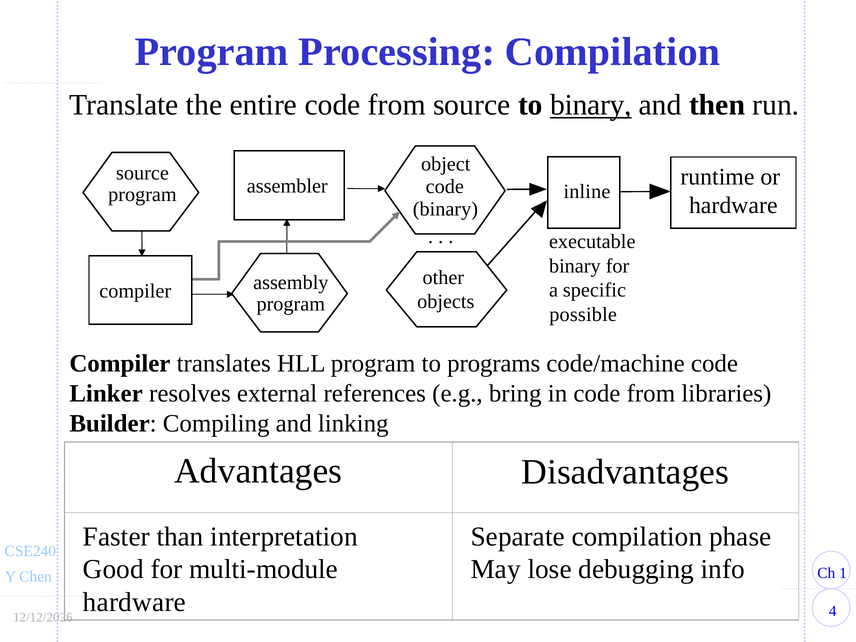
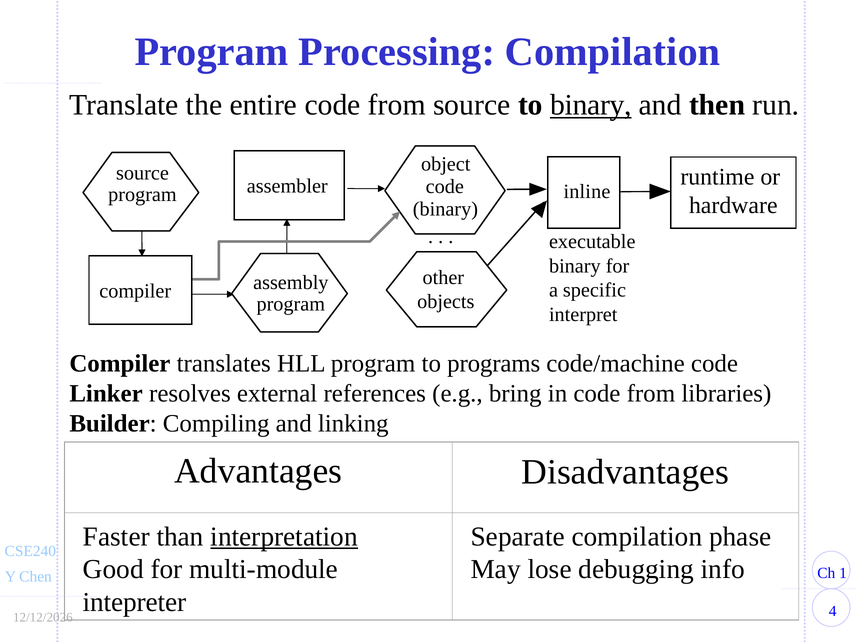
possible: possible -> interpret
interpretation underline: none -> present
hardware at (134, 602): hardware -> intepreter
